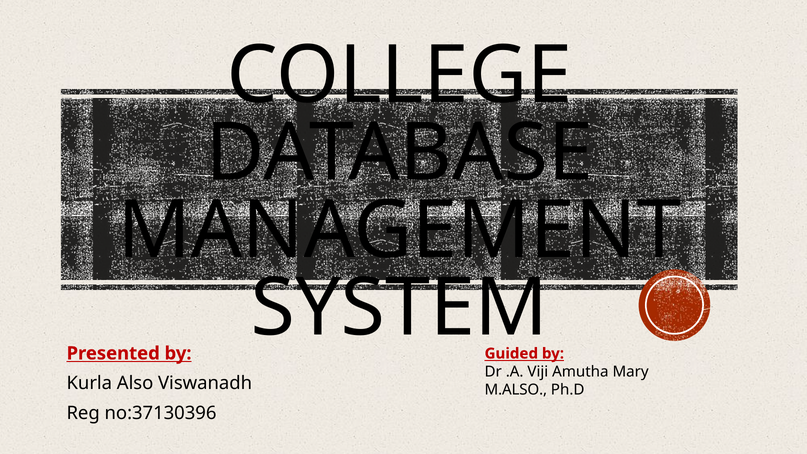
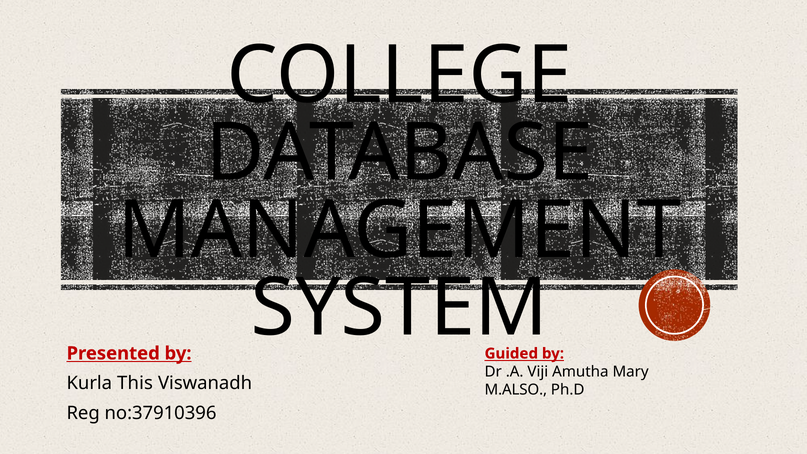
Also: Also -> This
no:37130396: no:37130396 -> no:37910396
